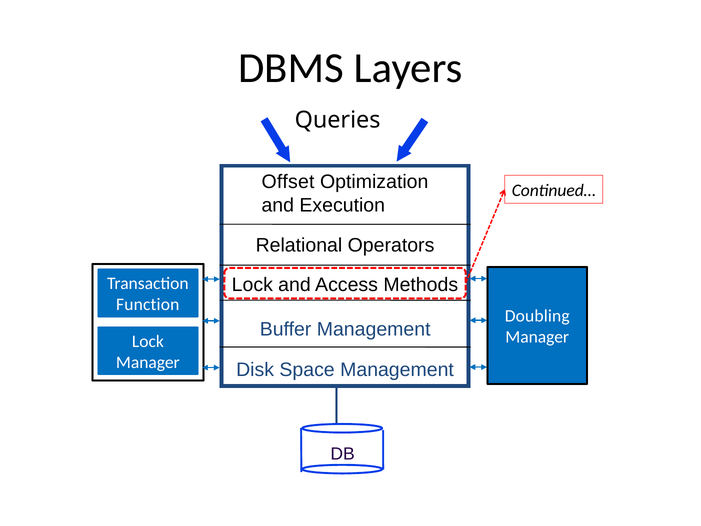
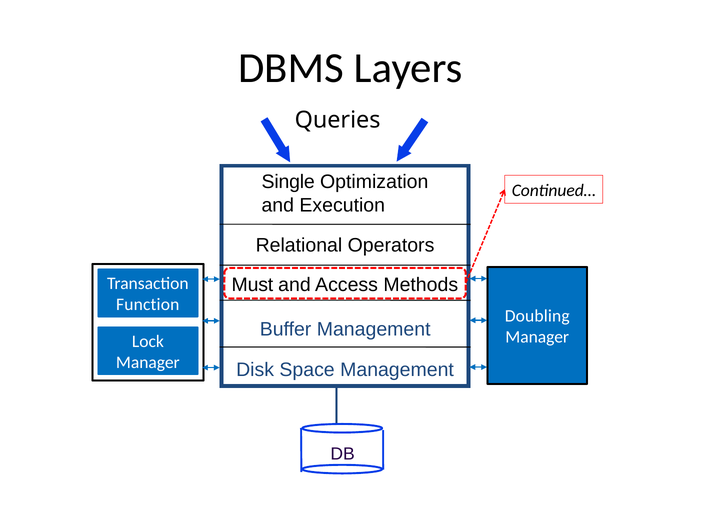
Offset: Offset -> Single
Lock at (252, 284): Lock -> Must
